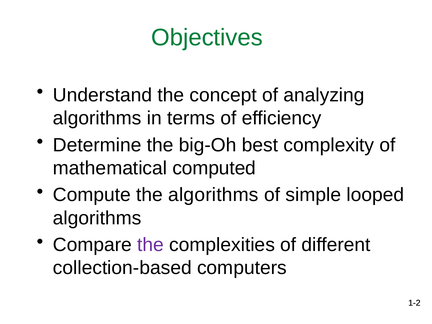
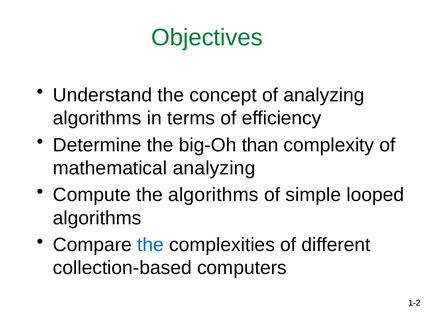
best: best -> than
mathematical computed: computed -> analyzing
the at (151, 245) colour: purple -> blue
